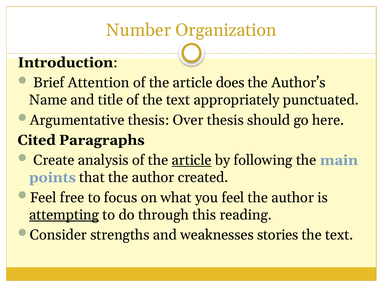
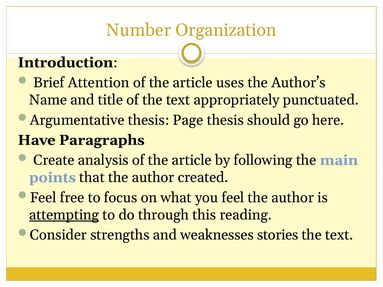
does: does -> uses
Over: Over -> Page
Cited: Cited -> Have
article at (192, 160) underline: present -> none
